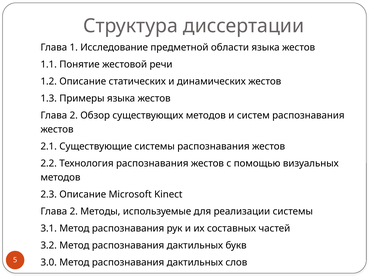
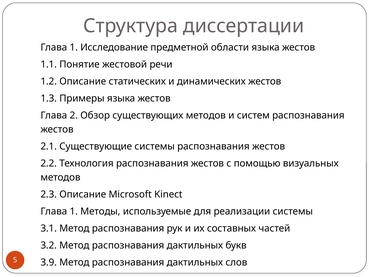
2 at (74, 211): 2 -> 1
3.0: 3.0 -> 3.9
